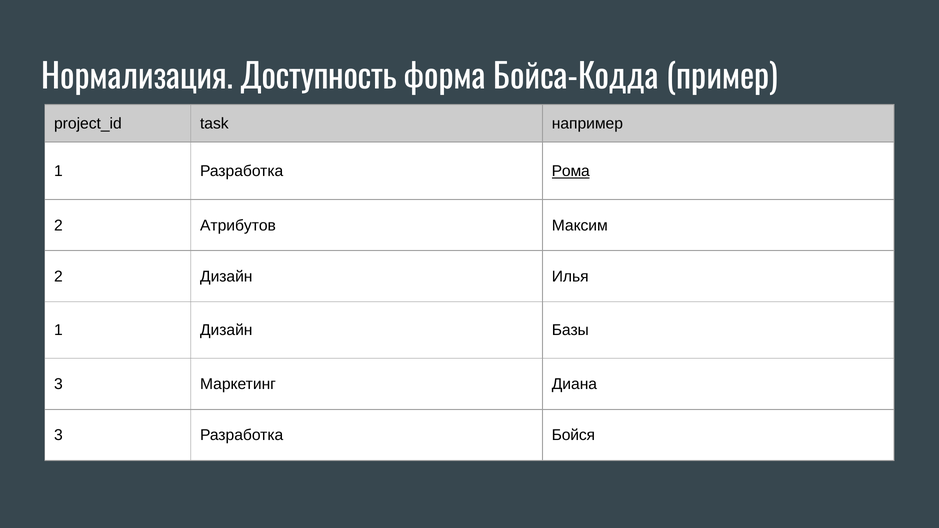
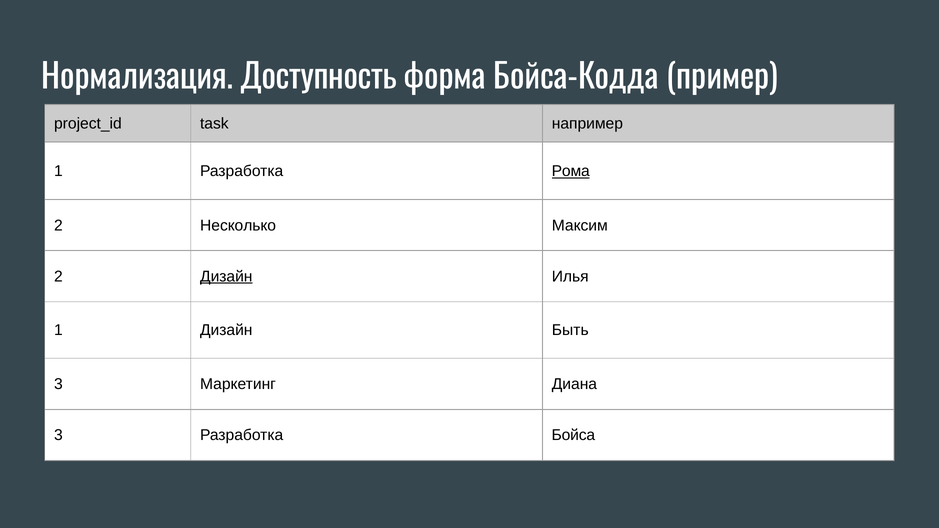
Атрибутов: Атрибутов -> Несколько
Дизайн at (226, 277) underline: none -> present
Базы: Базы -> Быть
Бойся: Бойся -> Бойса
